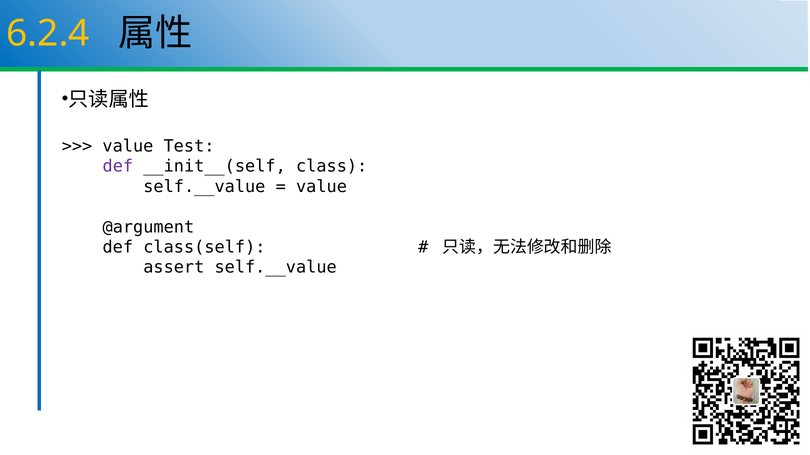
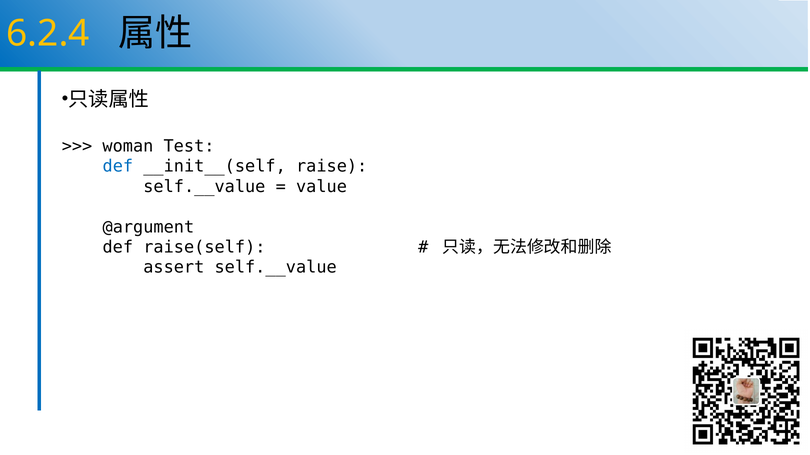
value at (128, 146): value -> woman
def at (118, 166) colour: purple -> blue
class: class -> raise
class(self: class(self -> raise(self
